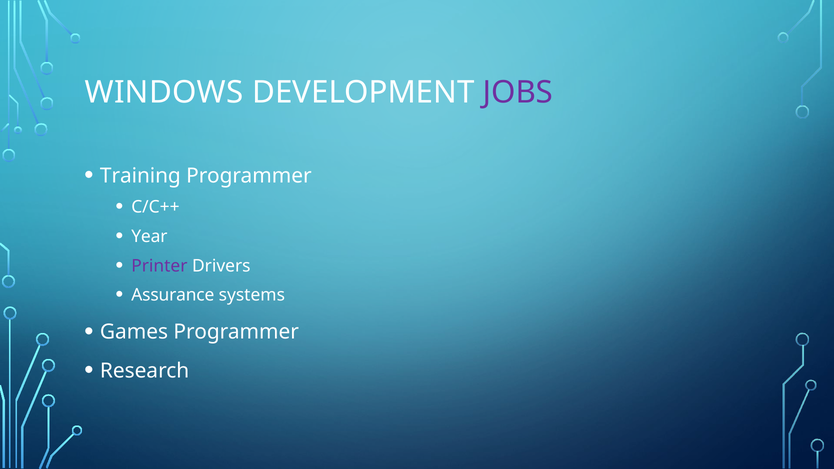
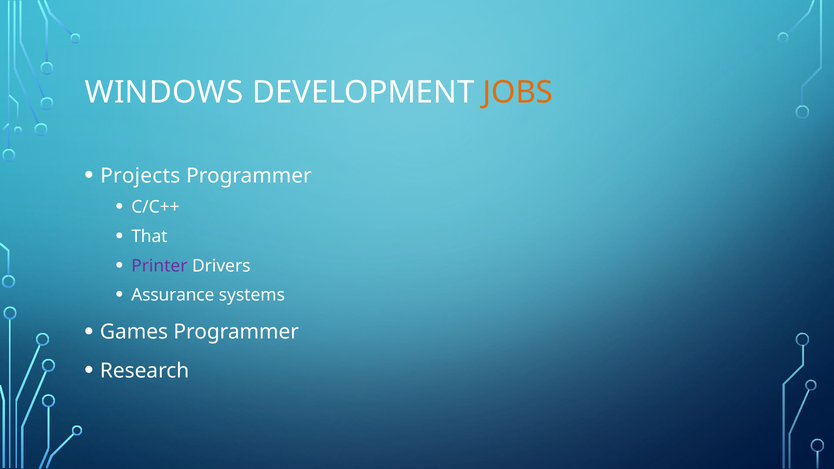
JOBS colour: purple -> orange
Training: Training -> Projects
Year: Year -> That
